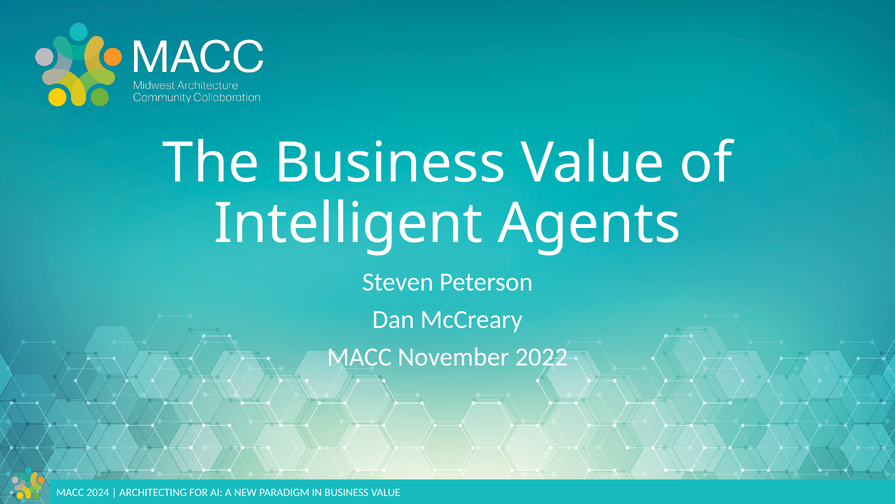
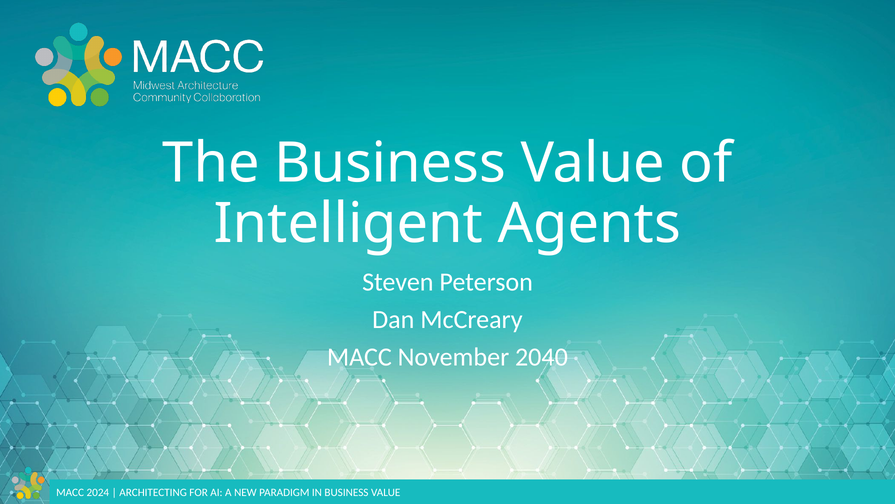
2022: 2022 -> 2040
